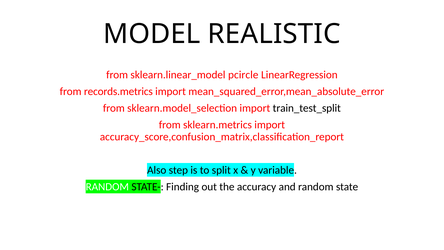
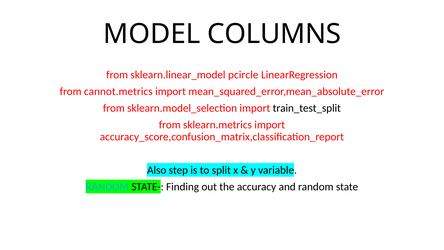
REALISTIC: REALISTIC -> COLUMNS
records.metrics: records.metrics -> cannot.metrics
RANDOM at (107, 186) colour: white -> light blue
